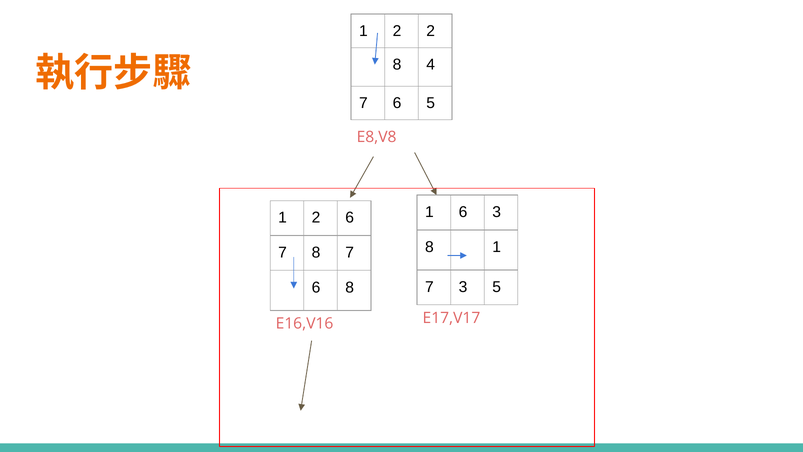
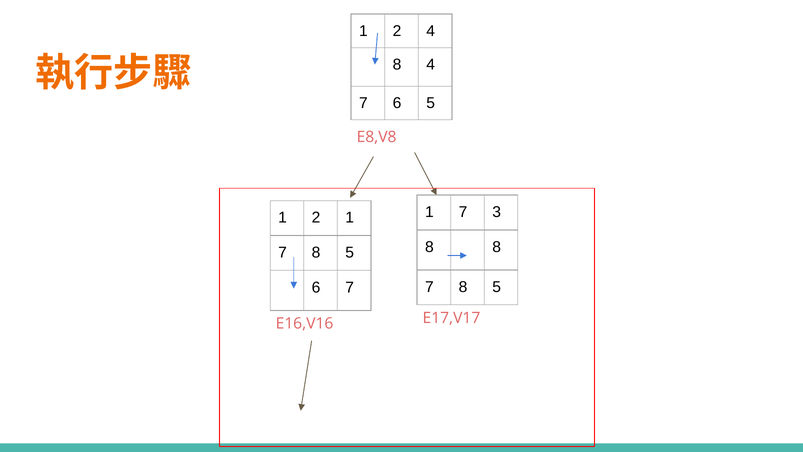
2 2: 2 -> 4
6 at (463, 212): 6 -> 7
2 6: 6 -> 1
8 1: 1 -> 8
7 at (350, 252): 7 -> 5
3 at (463, 287): 3 -> 8
6 8: 8 -> 7
